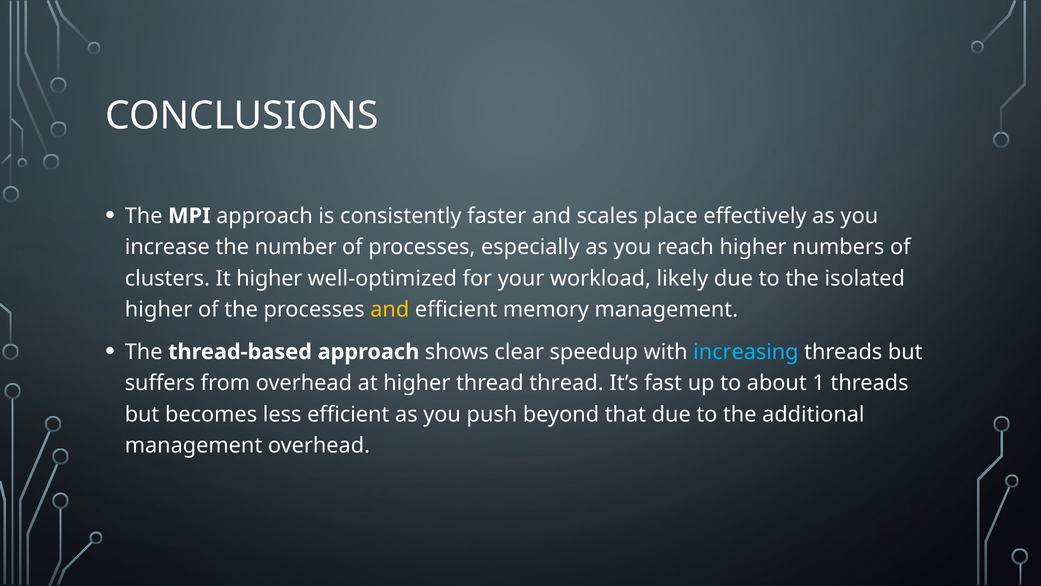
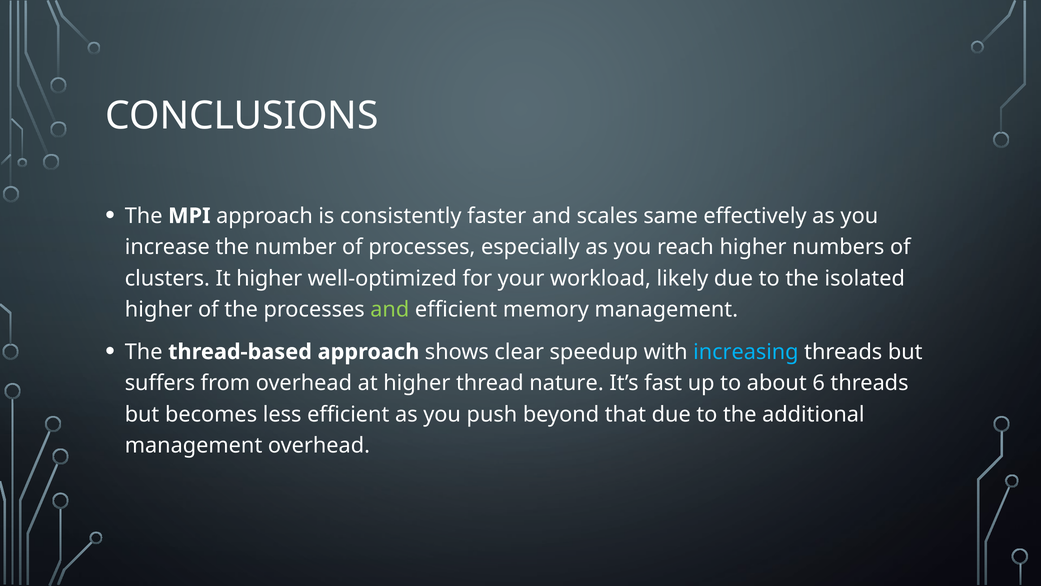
place: place -> same
and at (390, 310) colour: yellow -> light green
thread thread: thread -> nature
1: 1 -> 6
